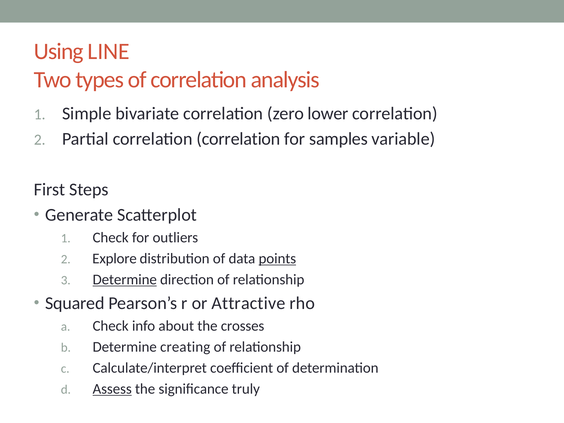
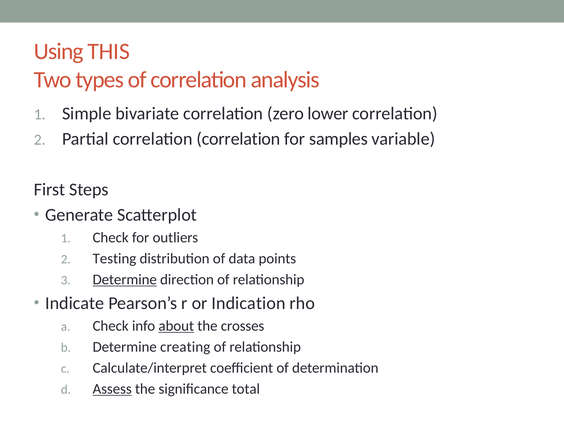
LINE: LINE -> THIS
Explore: Explore -> Testing
points underline: present -> none
Squared: Squared -> Indicate
Attractive: Attractive -> Indication
about underline: none -> present
truly: truly -> total
